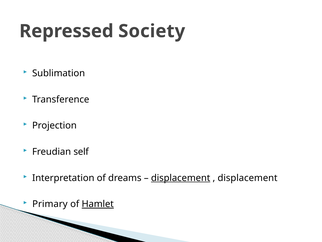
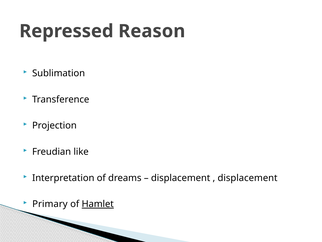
Society: Society -> Reason
self: self -> like
displacement at (181, 178) underline: present -> none
